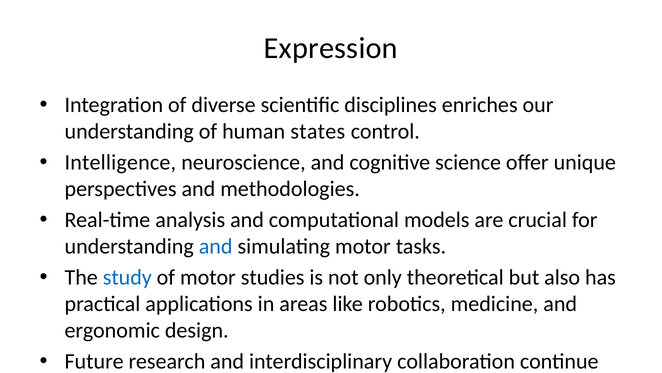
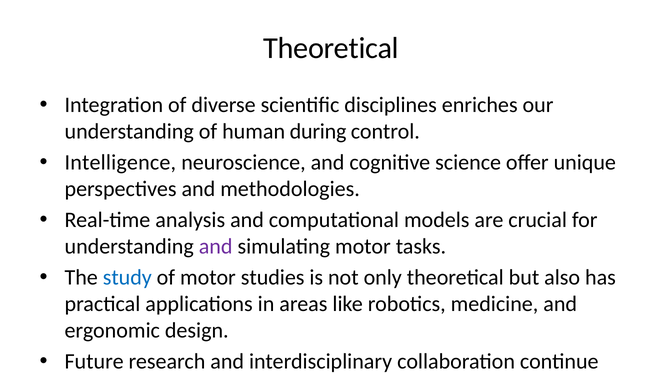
Expression at (331, 48): Expression -> Theoretical
states: states -> during
and at (216, 246) colour: blue -> purple
